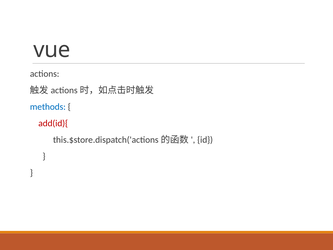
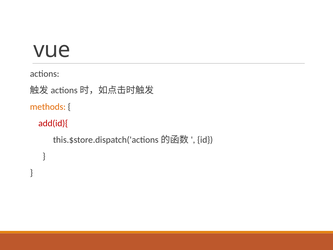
methods colour: blue -> orange
